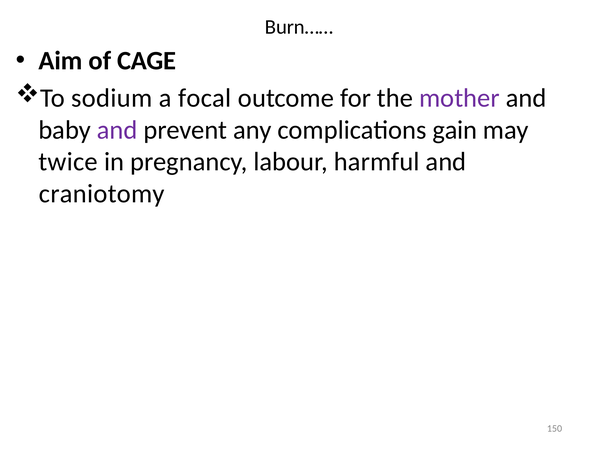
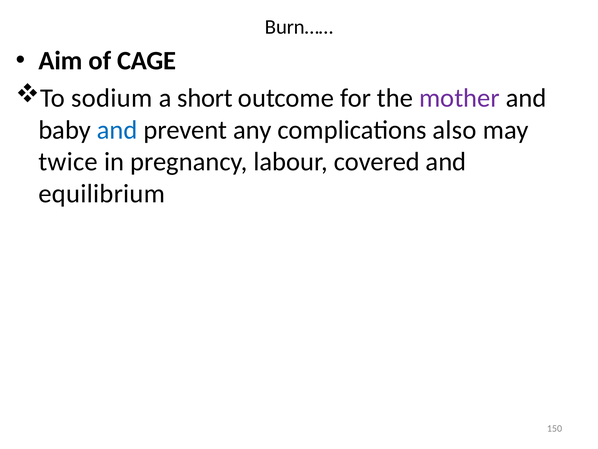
focal: focal -> short
and at (117, 130) colour: purple -> blue
gain: gain -> also
harmful: harmful -> covered
craniotomy: craniotomy -> equilibrium
